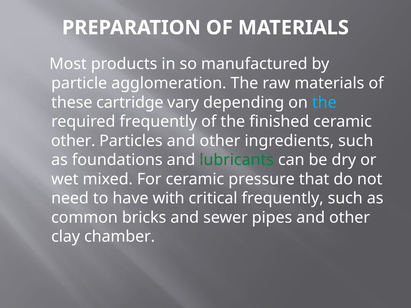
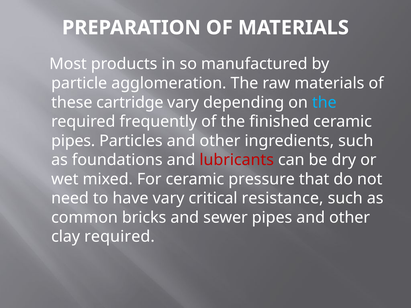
other at (73, 141): other -> pipes
lubricants colour: green -> red
have with: with -> vary
critical frequently: frequently -> resistance
clay chamber: chamber -> required
